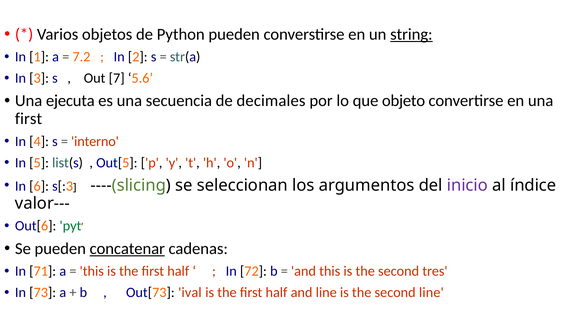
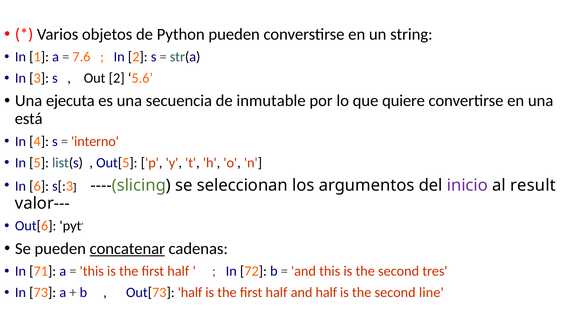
string underline: present -> none
7.2: 7.2 -> 7.6
Out 7: 7 -> 2
decimales: decimales -> inmutable
objeto: objeto -> quiere
first at (29, 119): first -> está
índice: índice -> result
pyt colour: green -> black
Out[73 ival: ival -> half
and line: line -> half
